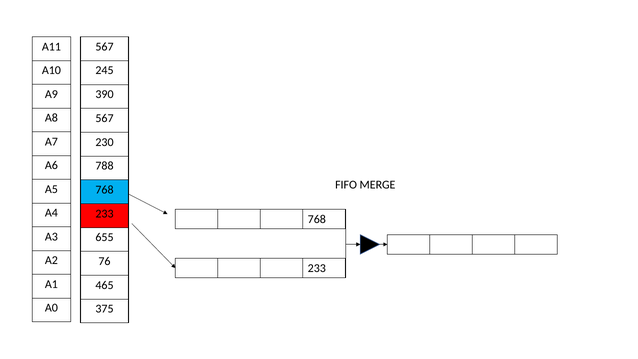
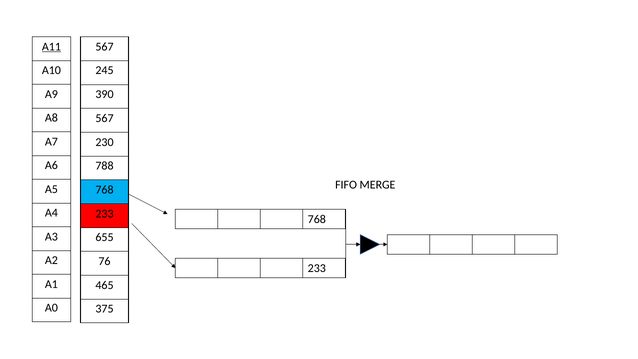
A11 underline: none -> present
